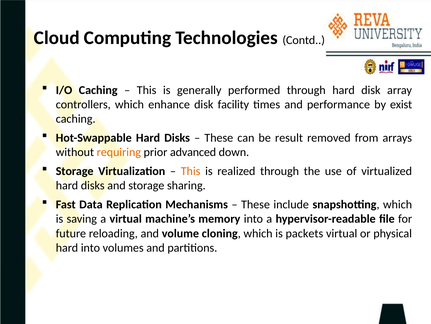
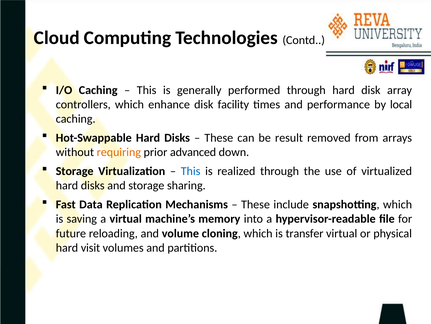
exist: exist -> local
This at (191, 171) colour: orange -> blue
packets: packets -> transfer
hard into: into -> visit
